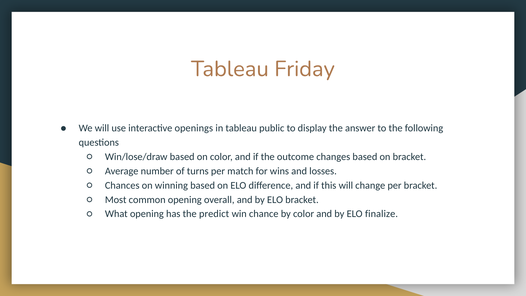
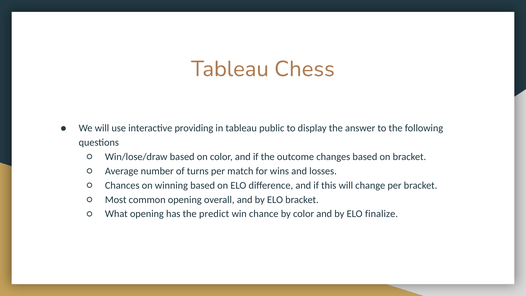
Friday: Friday -> Chess
openings: openings -> providing
